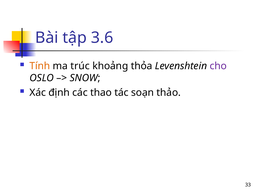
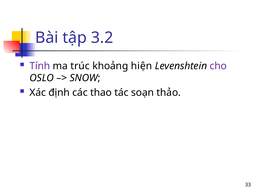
3.6: 3.6 -> 3.2
Tính colour: orange -> purple
thỏa: thỏa -> hiện
